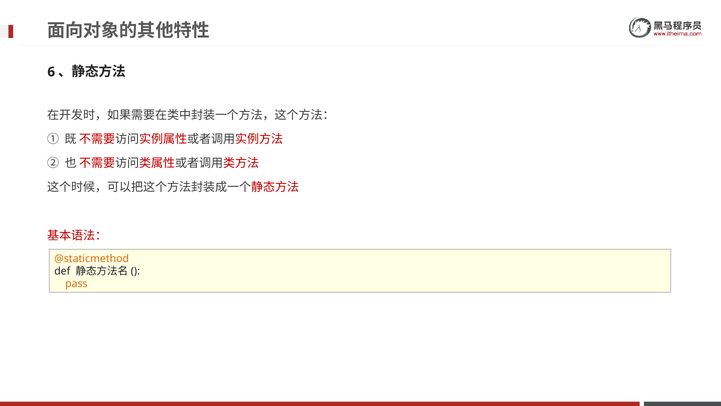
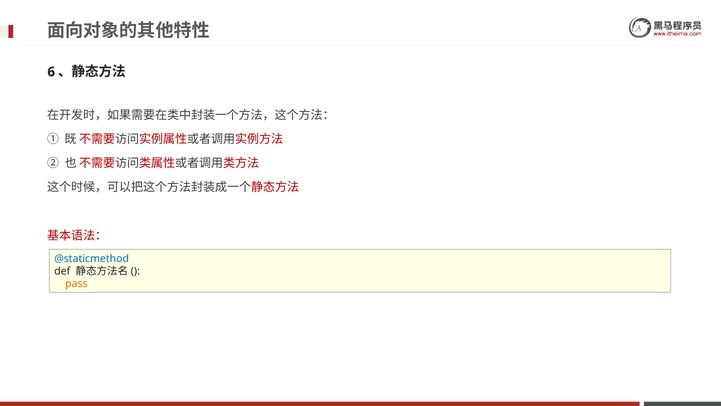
@staticmethod colour: orange -> blue
